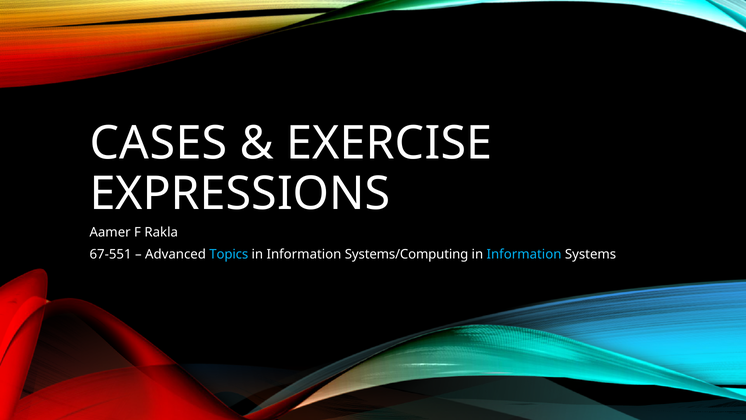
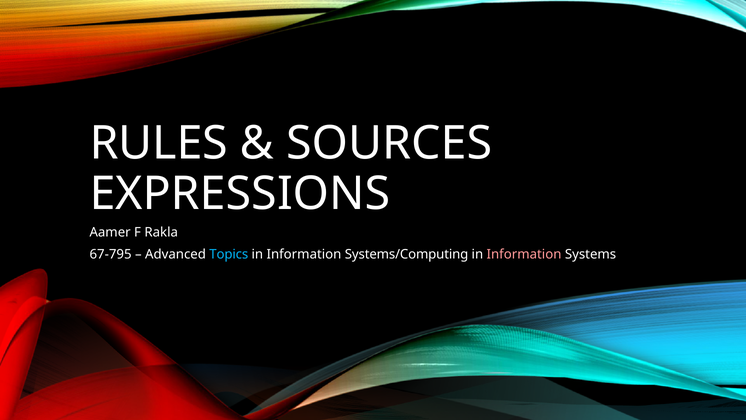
CASES: CASES -> RULES
EXERCISE: EXERCISE -> SOURCES
67-551: 67-551 -> 67-795
Information at (524, 254) colour: light blue -> pink
